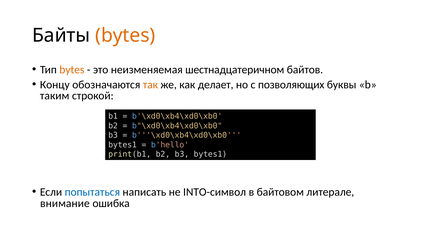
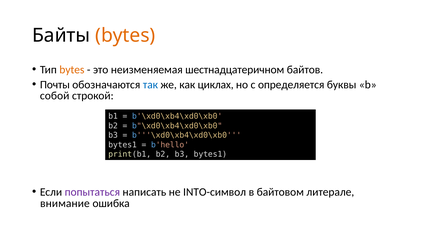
Концу: Концу -> Почты
так colour: orange -> blue
делает: делает -> циклах
позволяющих: позволяющих -> определяется
таким: таким -> собой
попытаться colour: blue -> purple
